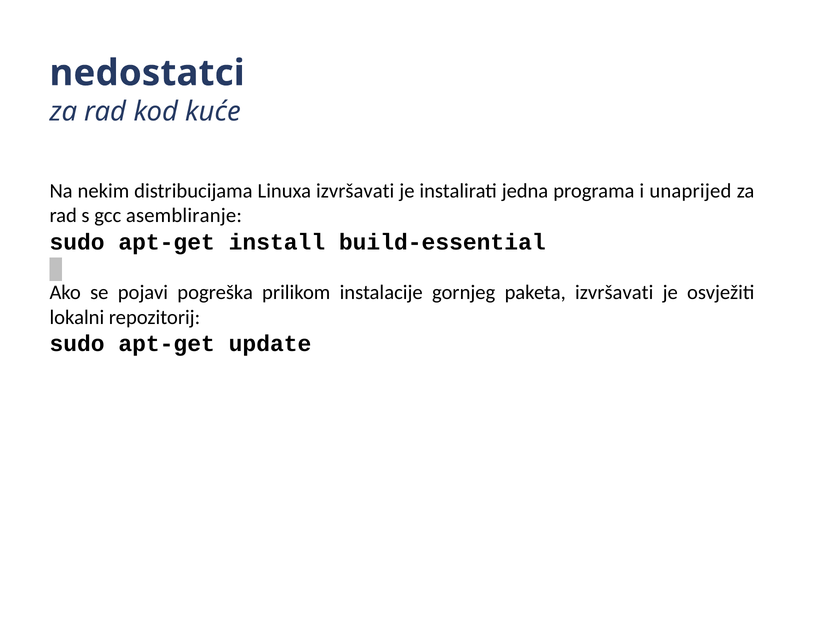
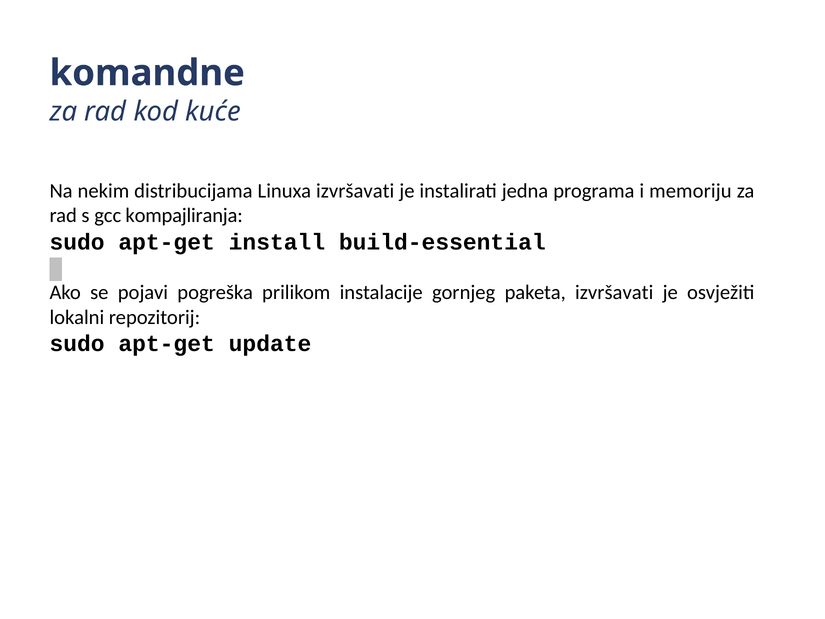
nedostatci: nedostatci -> komandne
unaprijed: unaprijed -> memoriju
asembliranje: asembliranje -> kompajliranja
